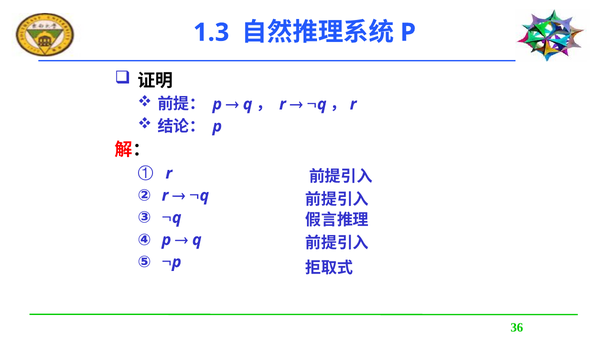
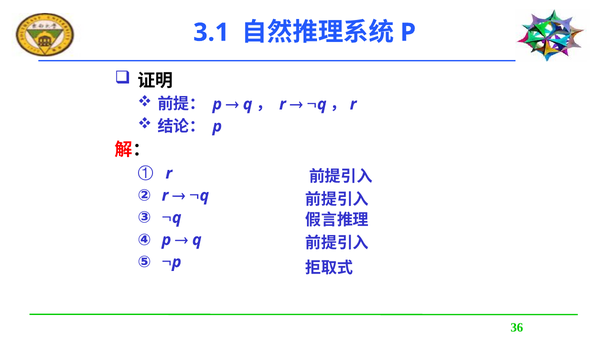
1.3: 1.3 -> 3.1
